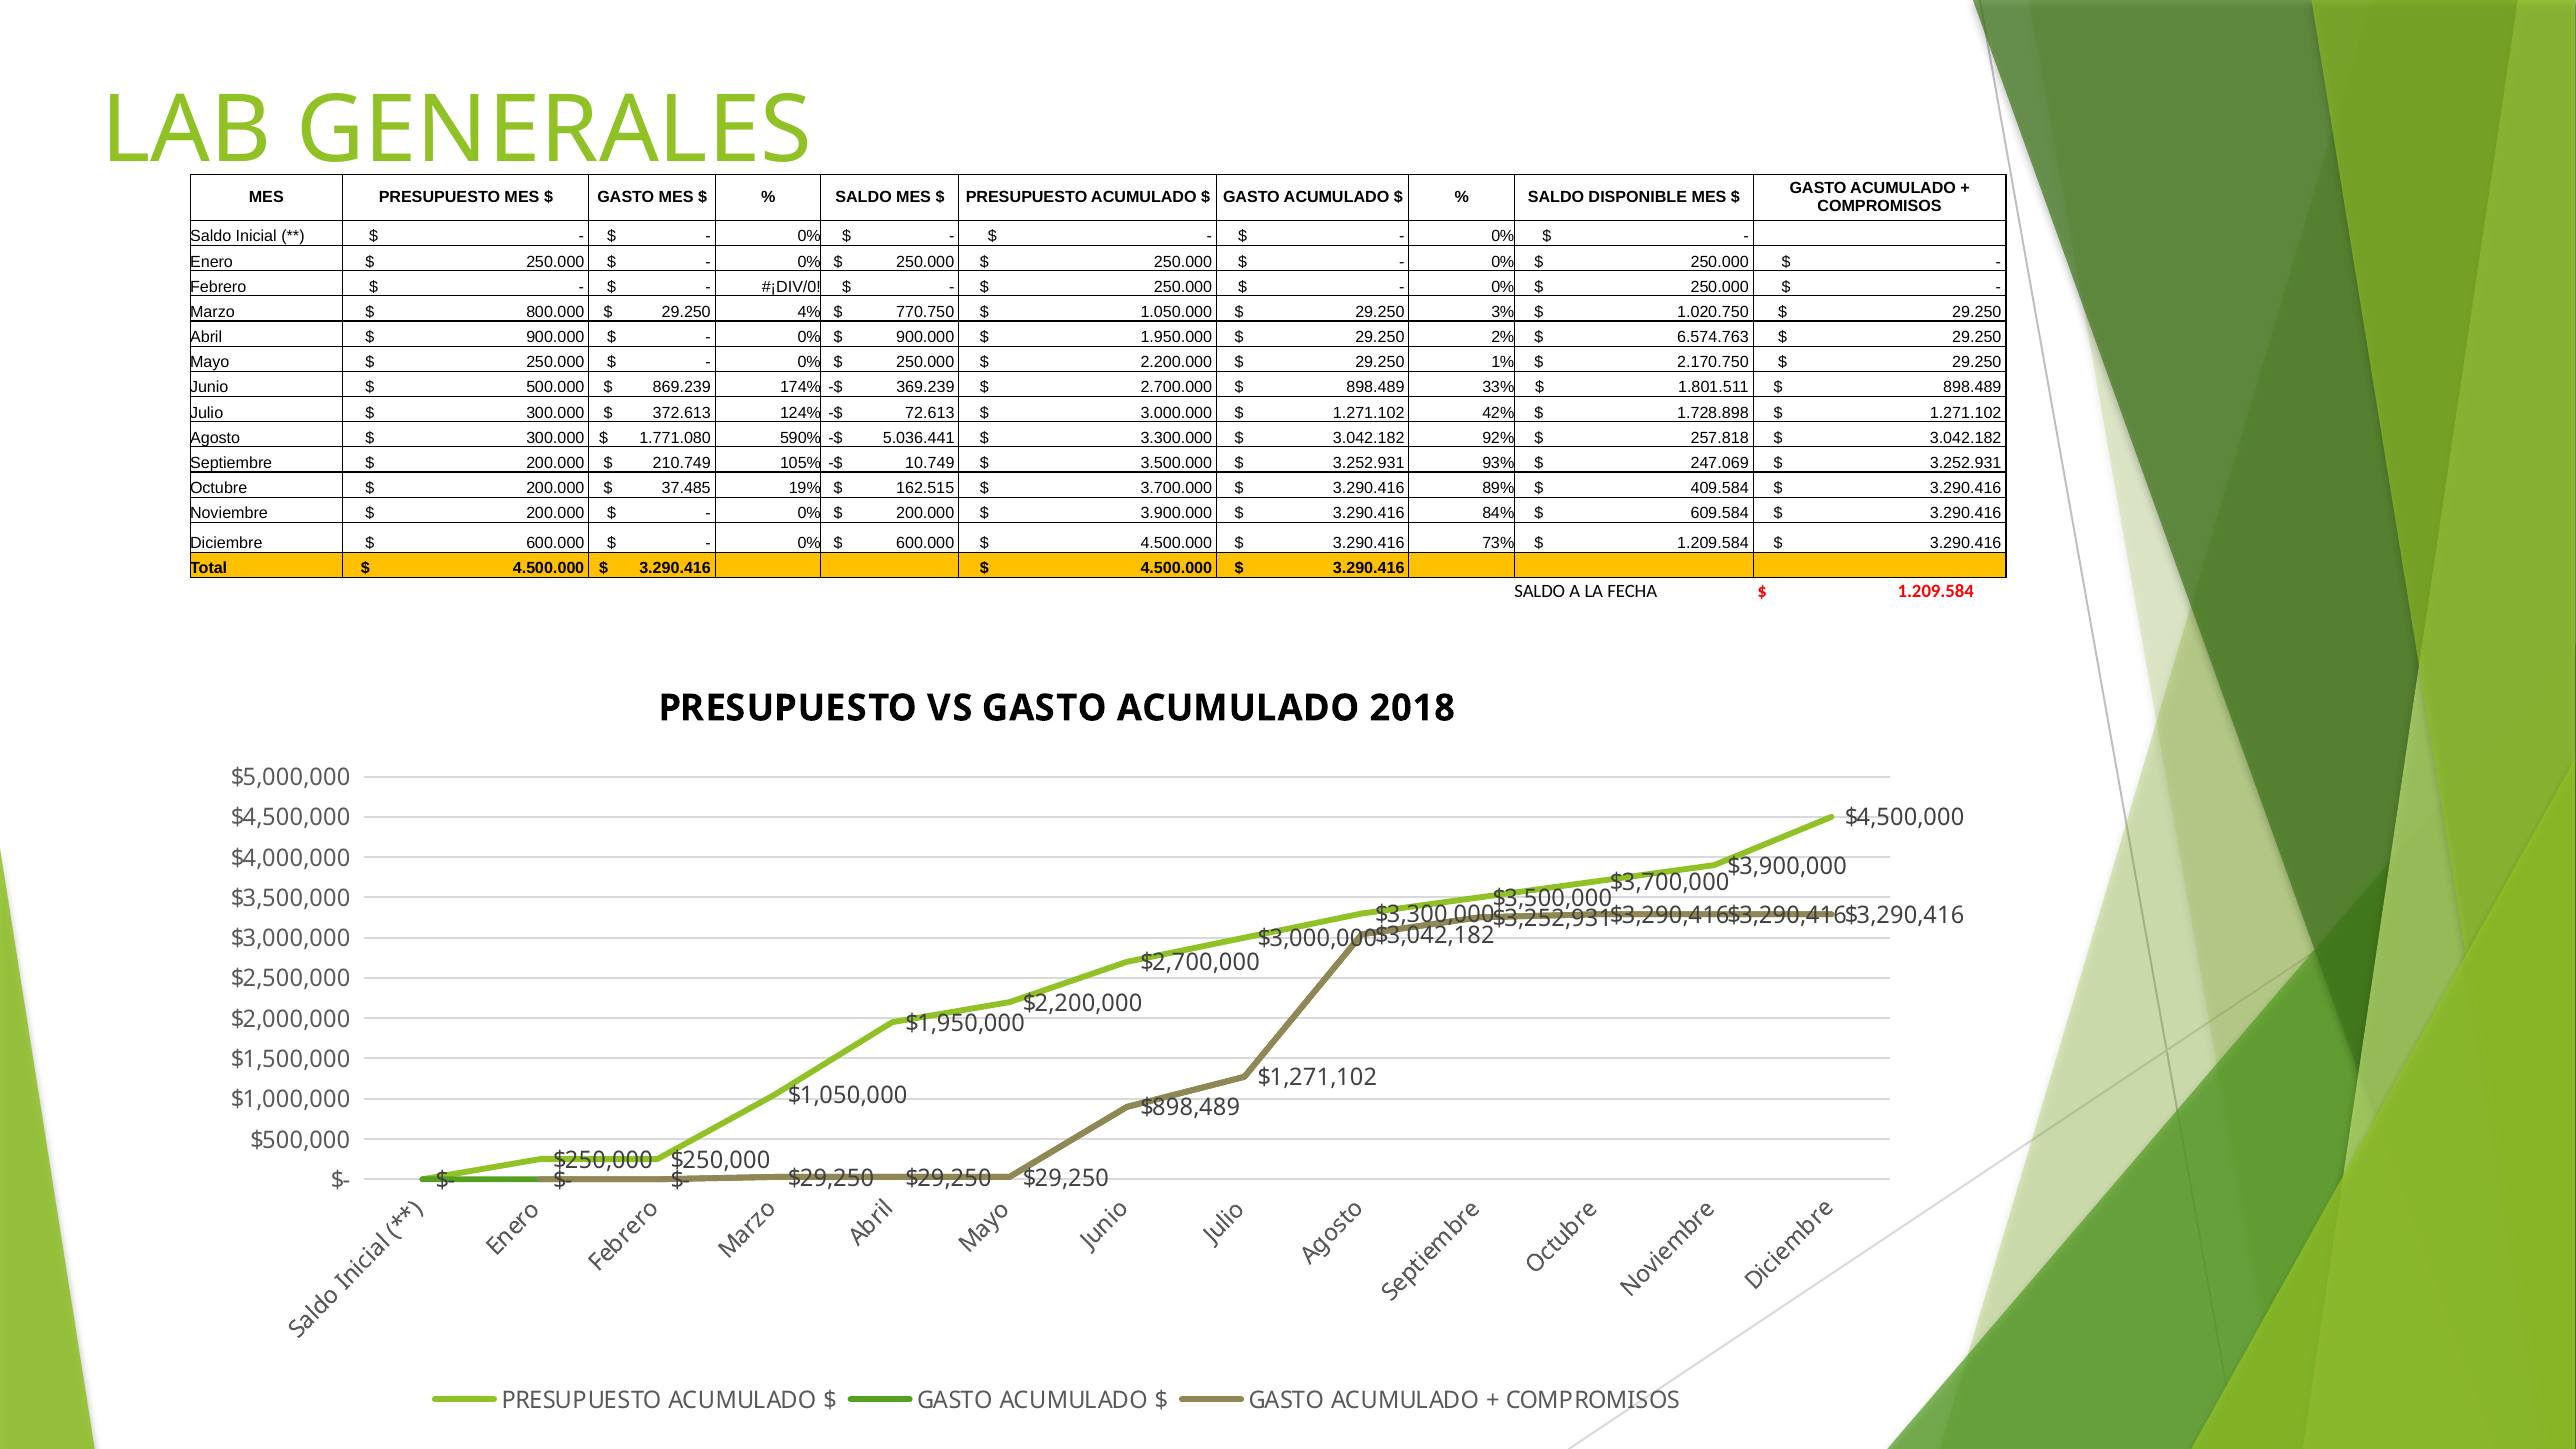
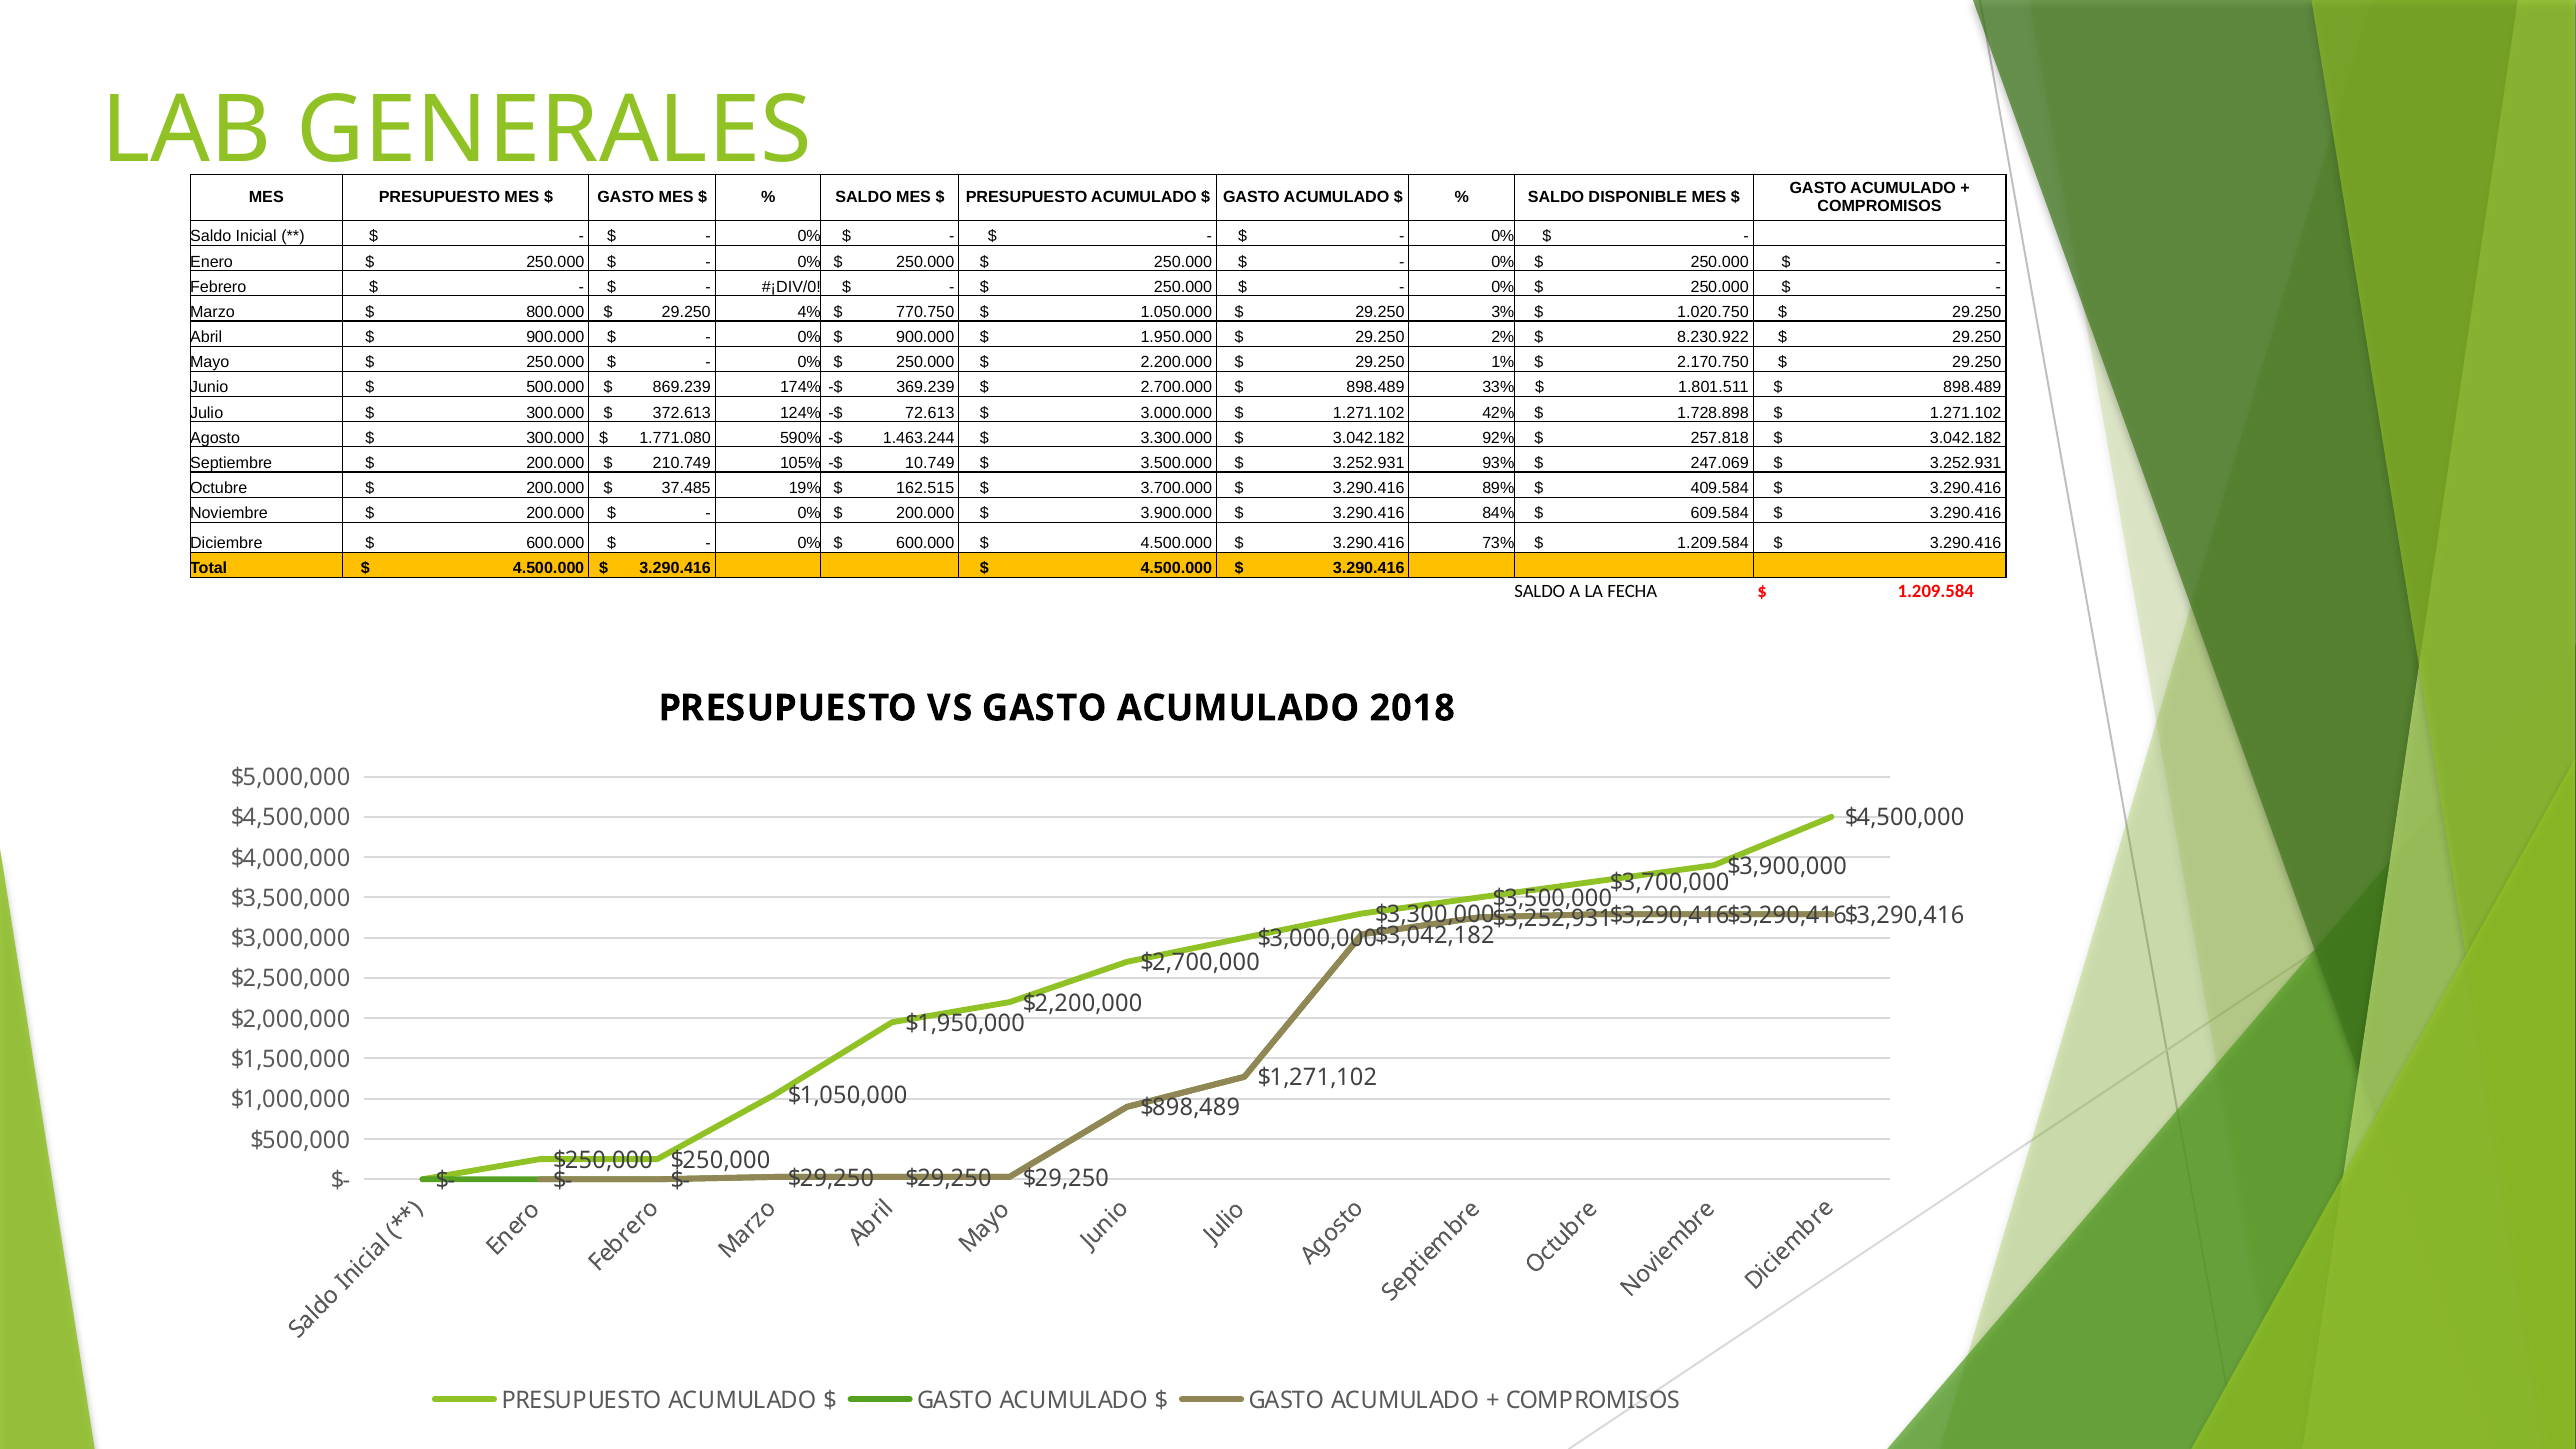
6.574.763: 6.574.763 -> 8.230.922
5.036.441: 5.036.441 -> 1.463.244
